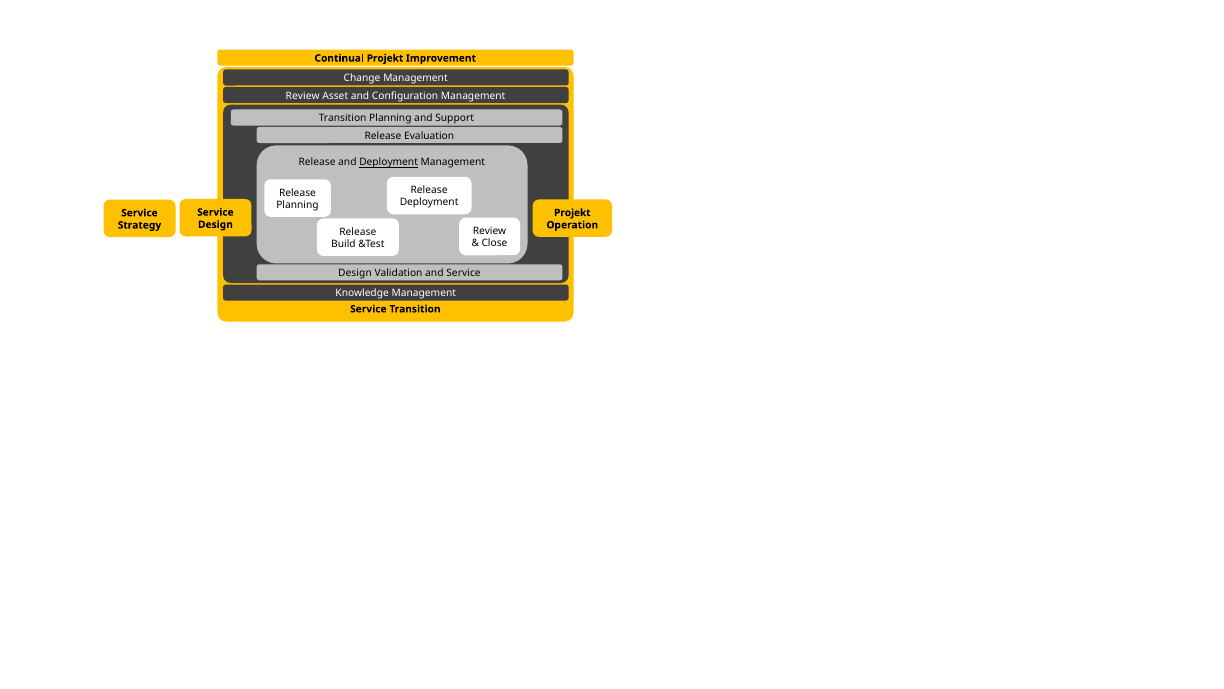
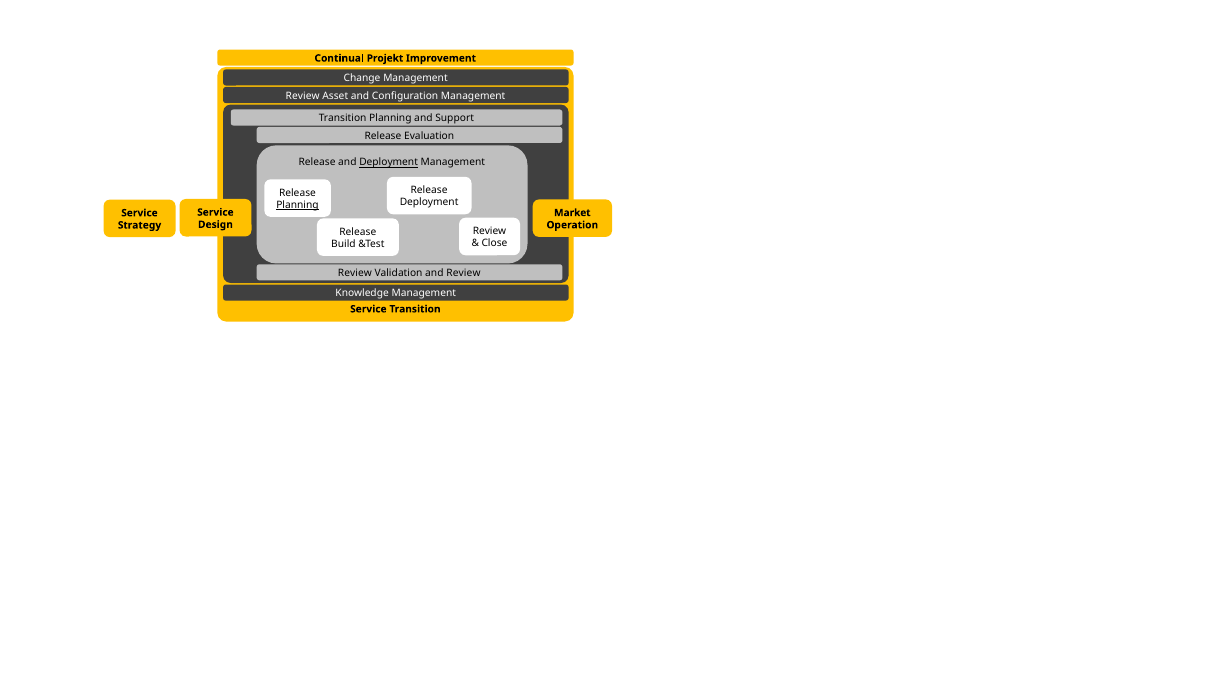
Planning at (297, 205) underline: none -> present
Projekt at (572, 213): Projekt -> Market
Design at (355, 273): Design -> Review
and Service: Service -> Review
